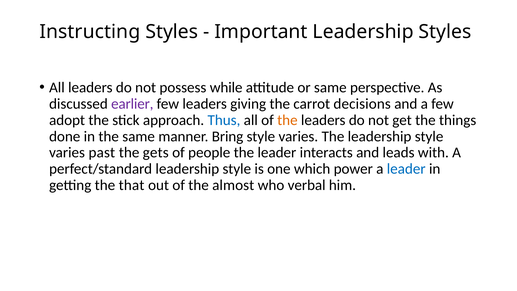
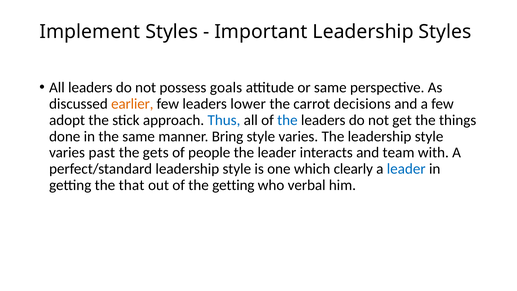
Instructing: Instructing -> Implement
while: while -> goals
earlier colour: purple -> orange
giving: giving -> lower
the at (287, 120) colour: orange -> blue
leads: leads -> team
power: power -> clearly
the almost: almost -> getting
